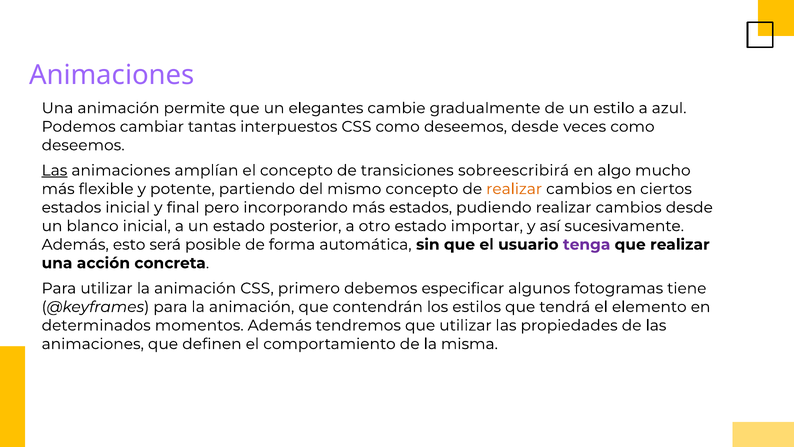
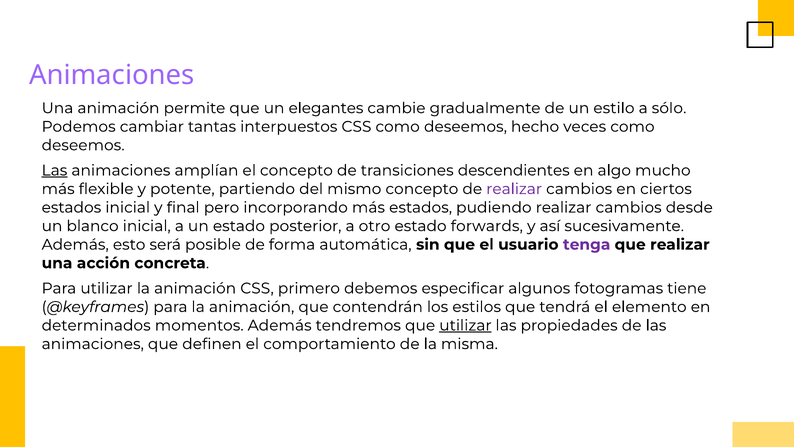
azul: azul -> sólo
deseemos desde: desde -> hecho
sobreescribirá: sobreescribirá -> descendientes
realizar at (514, 189) colour: orange -> purple
importar: importar -> forwards
utilizar at (465, 325) underline: none -> present
